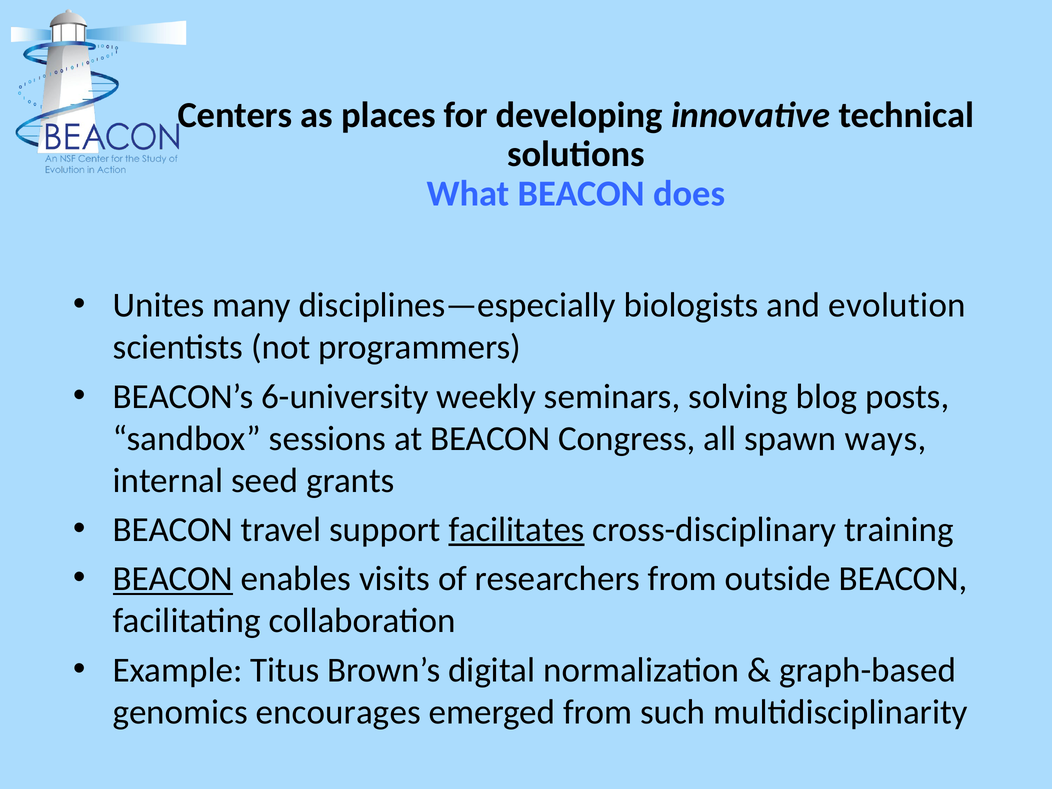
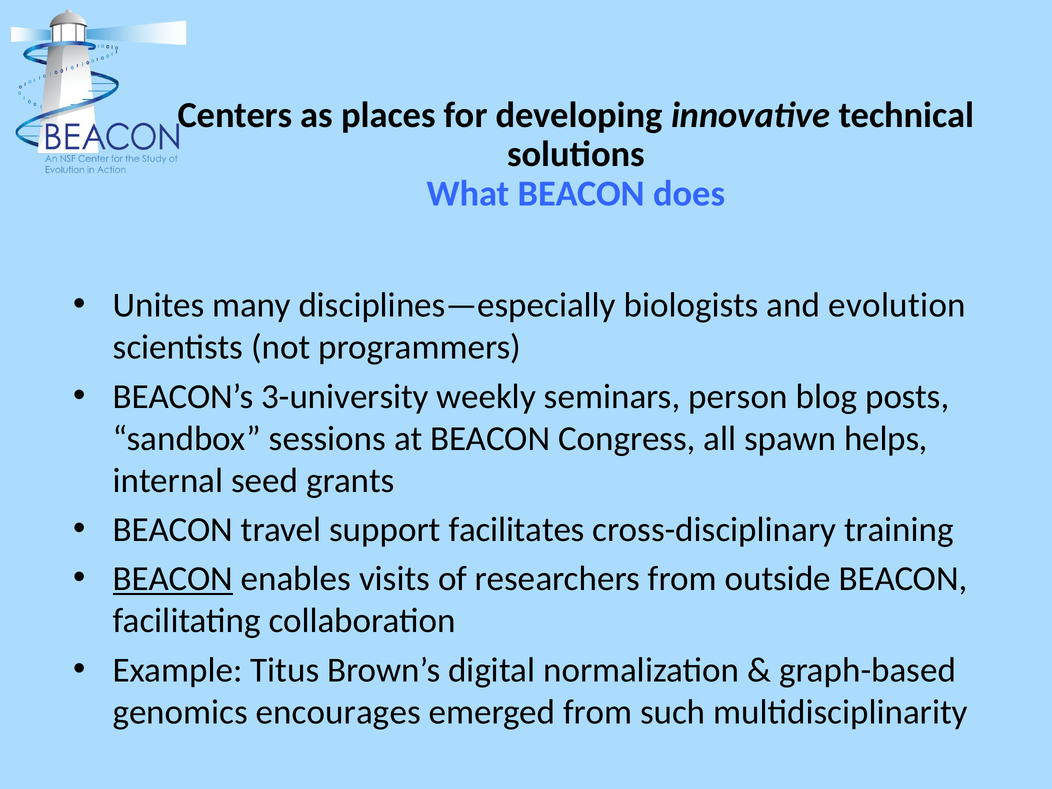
6-university: 6-university -> 3-university
solving: solving -> person
ways: ways -> helps
facilitates underline: present -> none
